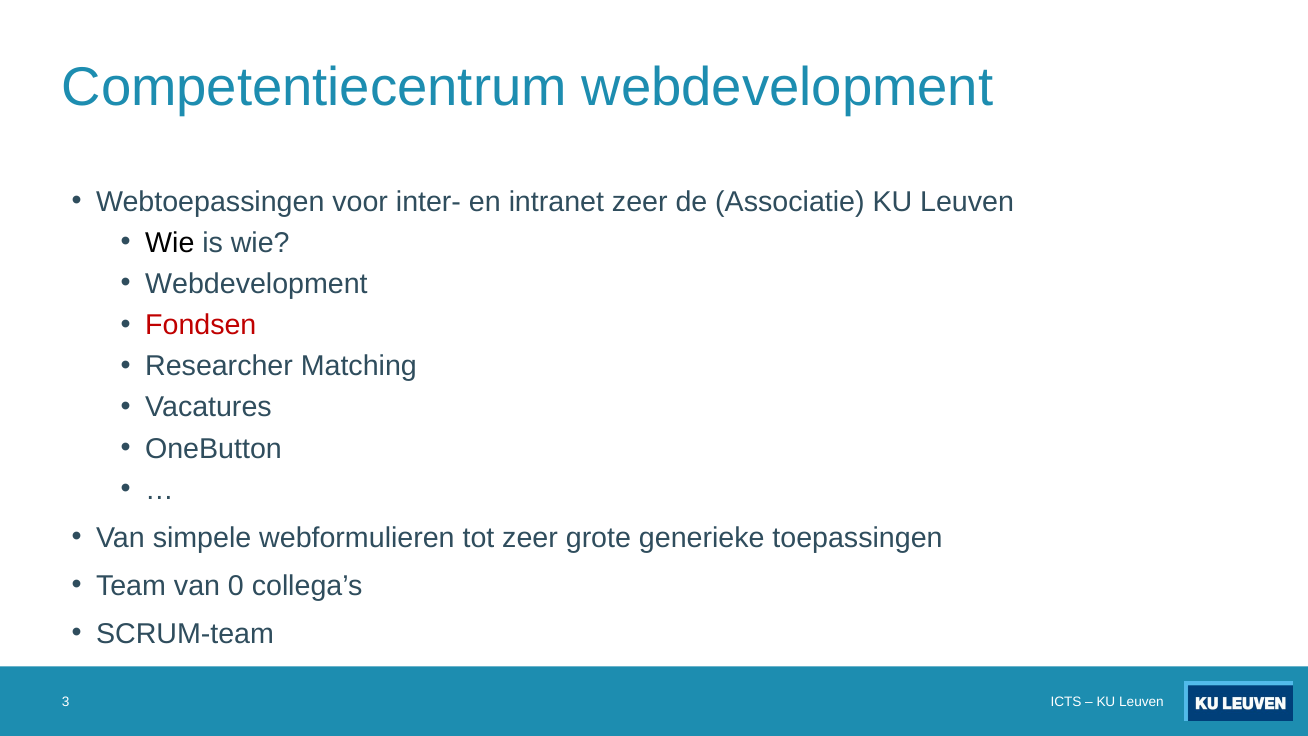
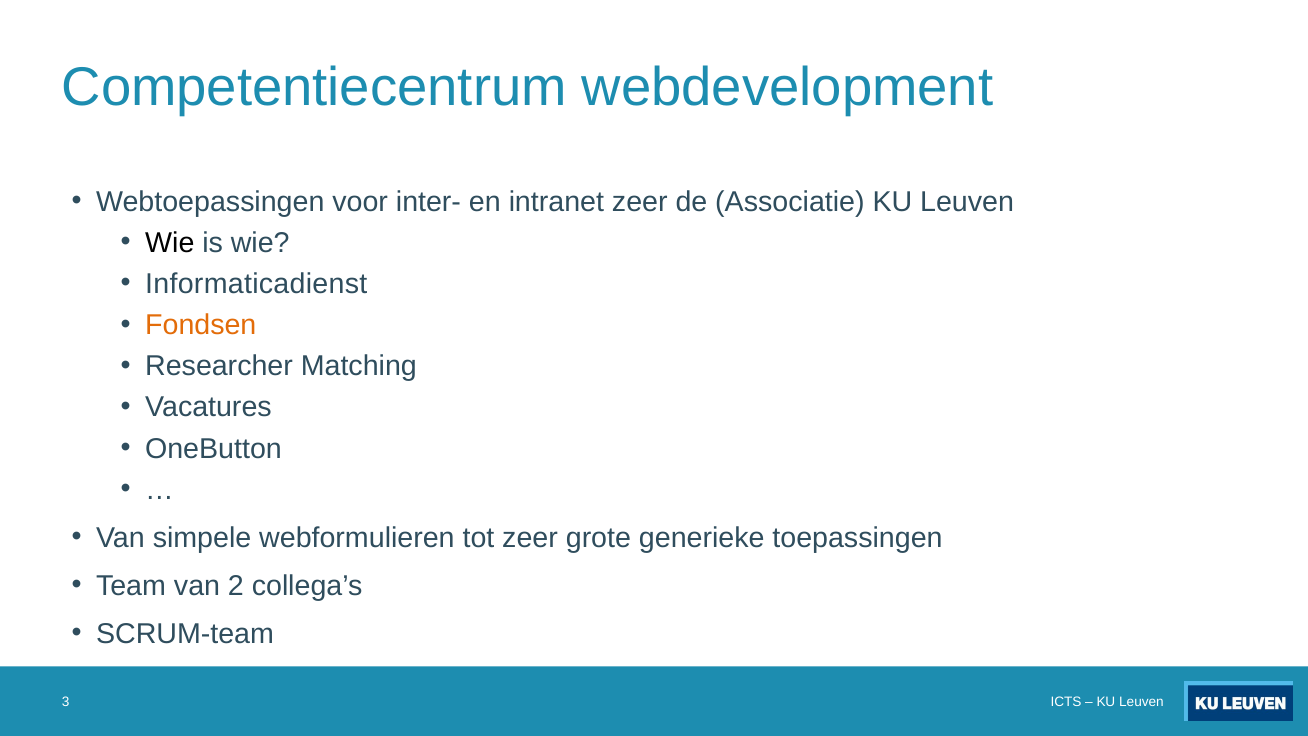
Webdevelopment at (256, 284): Webdevelopment -> Informaticadienst
Fondsen colour: red -> orange
0: 0 -> 2
